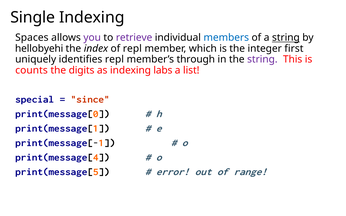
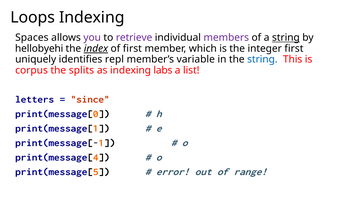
Single: Single -> Loops
members colour: blue -> purple
index underline: none -> present
of repl: repl -> first
through: through -> variable
string at (262, 59) colour: purple -> blue
counts: counts -> corpus
digits: digits -> splits
special: special -> letters
